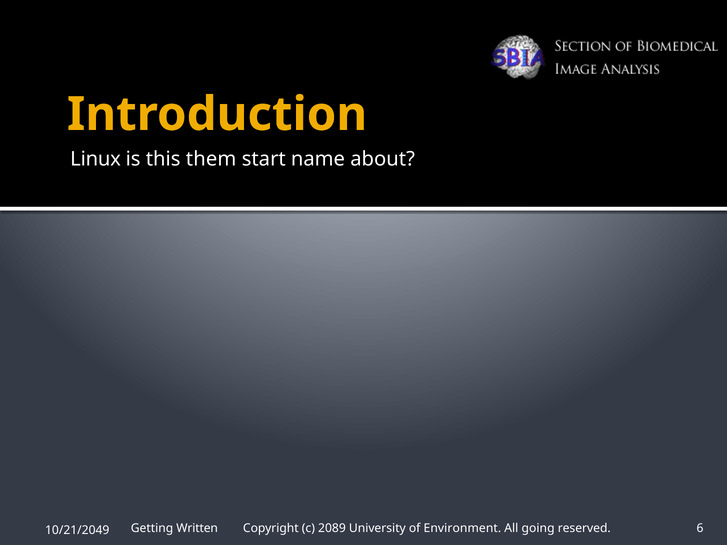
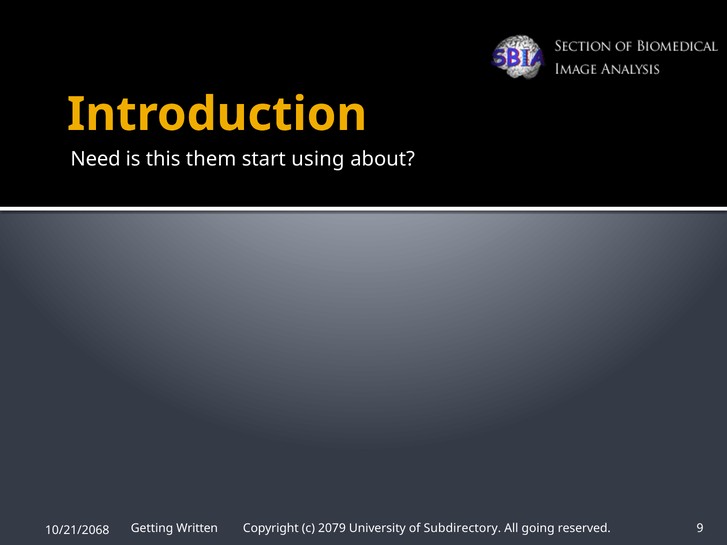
Linux: Linux -> Need
name: name -> using
2089: 2089 -> 2079
Environment: Environment -> Subdirectory
6: 6 -> 9
10/21/2049: 10/21/2049 -> 10/21/2068
